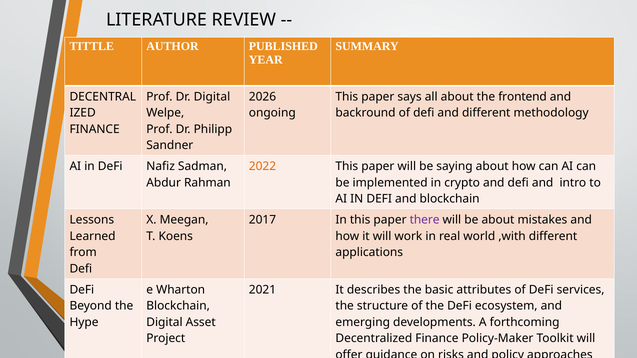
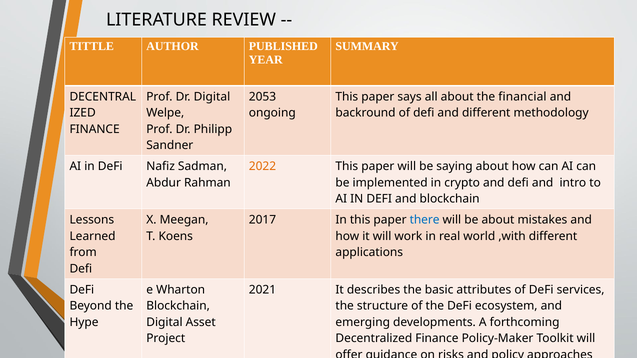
2026: 2026 -> 2053
frontend: frontend -> financial
there colour: purple -> blue
